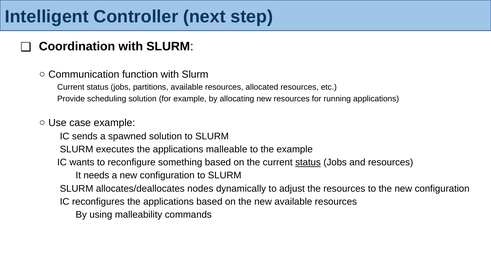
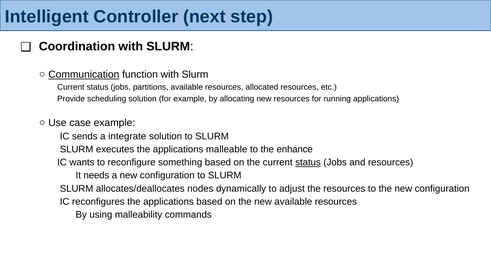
Communication underline: none -> present
spawned: spawned -> integrate
the example: example -> enhance
